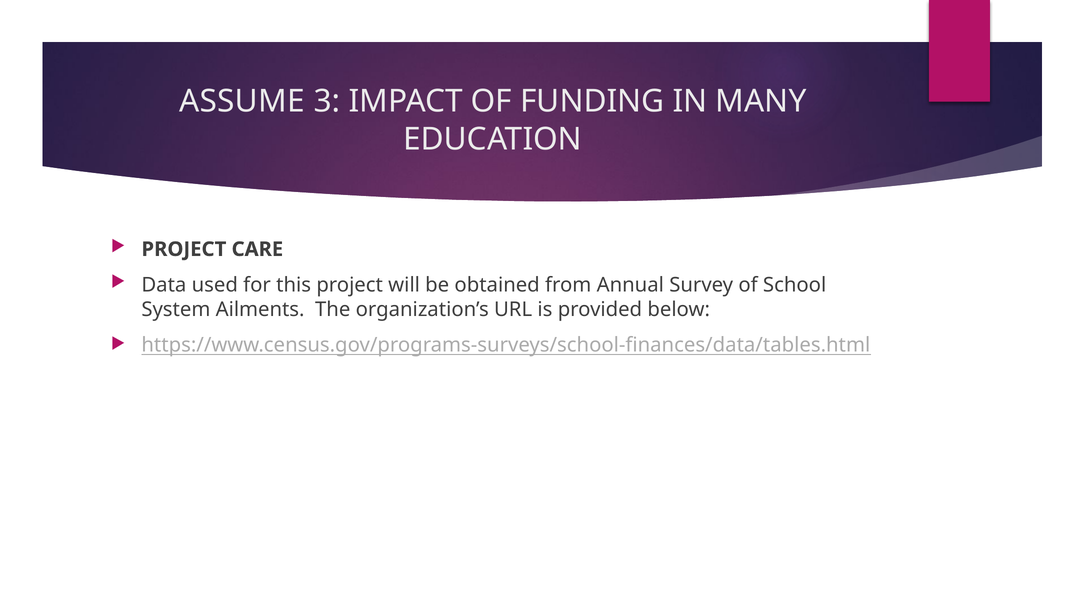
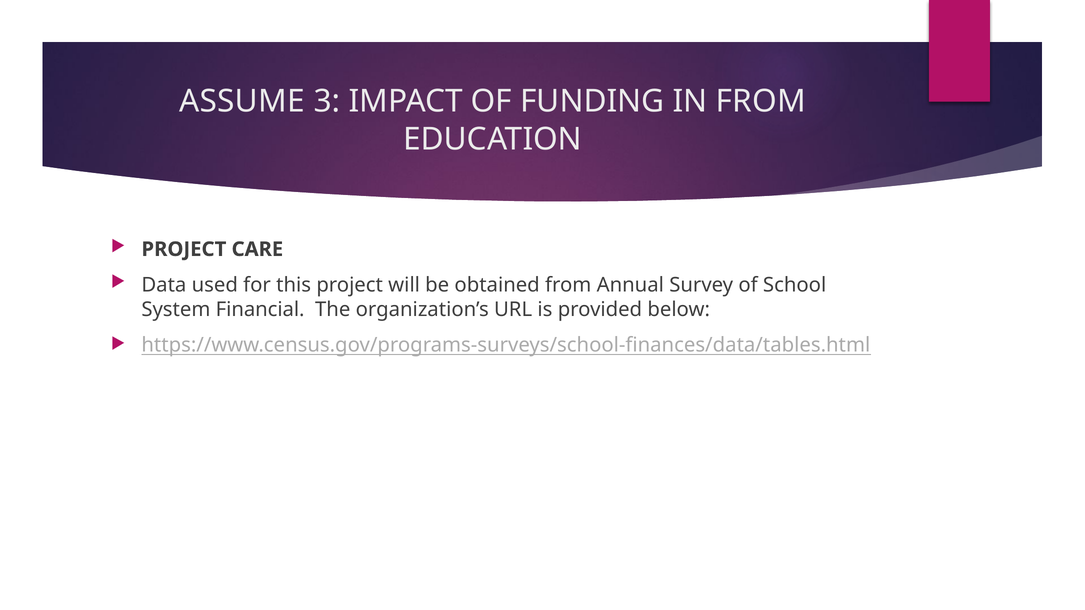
IN MANY: MANY -> FROM
Ailments: Ailments -> Financial
